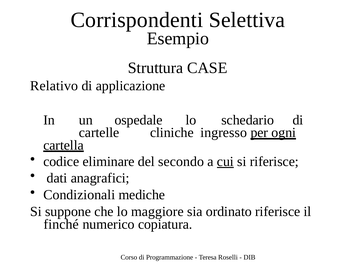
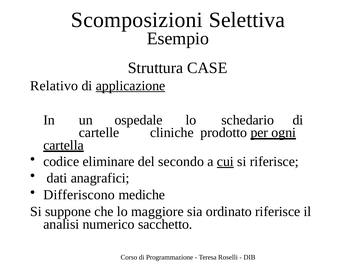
Corrispondenti: Corrispondenti -> Scomposizioni
applicazione underline: none -> present
ingresso: ingresso -> prodotto
Condizionali: Condizionali -> Differiscono
finché: finché -> analisi
copiatura: copiatura -> sacchetto
